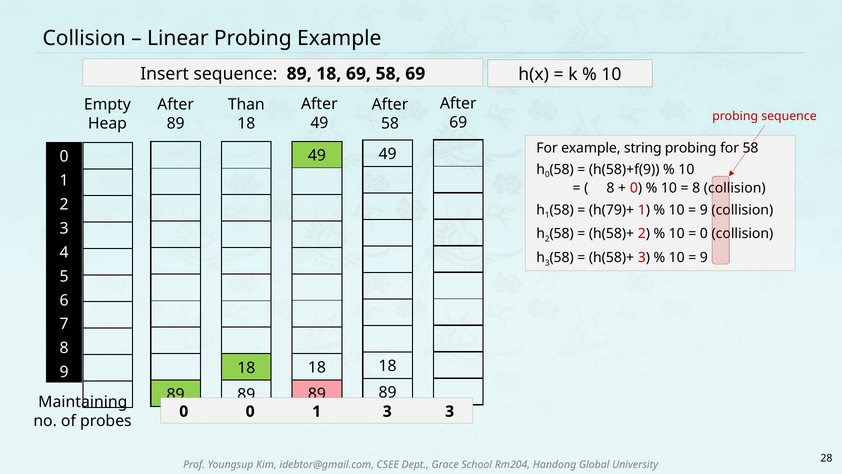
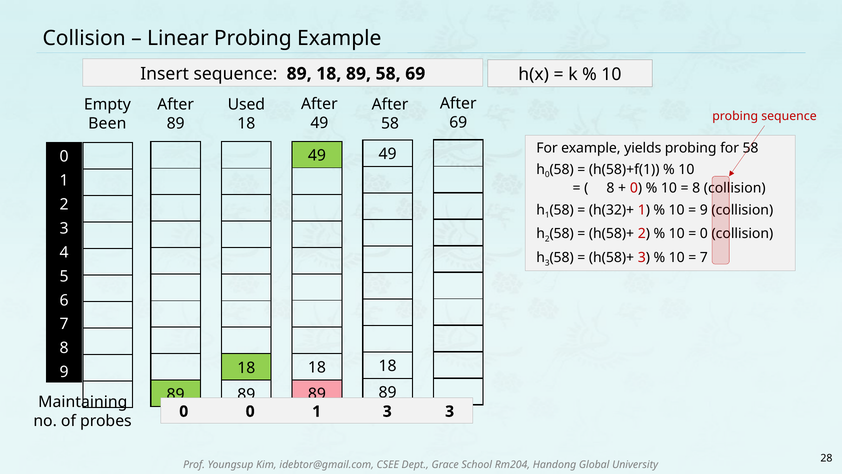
sequence 89 18 69: 69 -> 89
Than: Than -> Used
Heap: Heap -> Been
string: string -> yields
h(58)+f(9: h(58)+f(9 -> h(58)+f(1
h(79)+: h(79)+ -> h(32)+
9 at (704, 258): 9 -> 7
